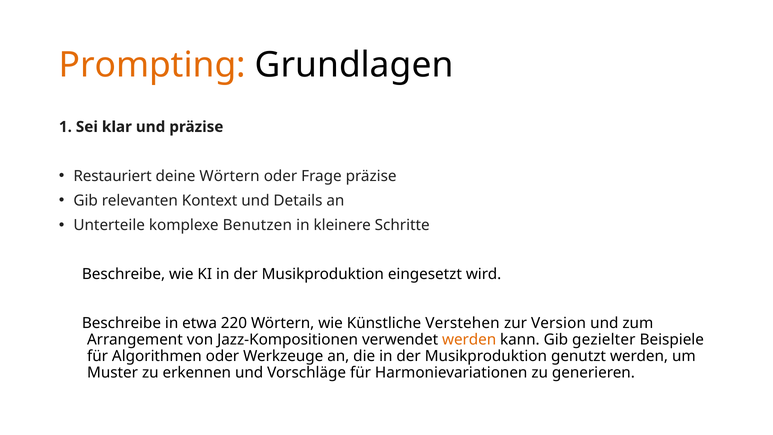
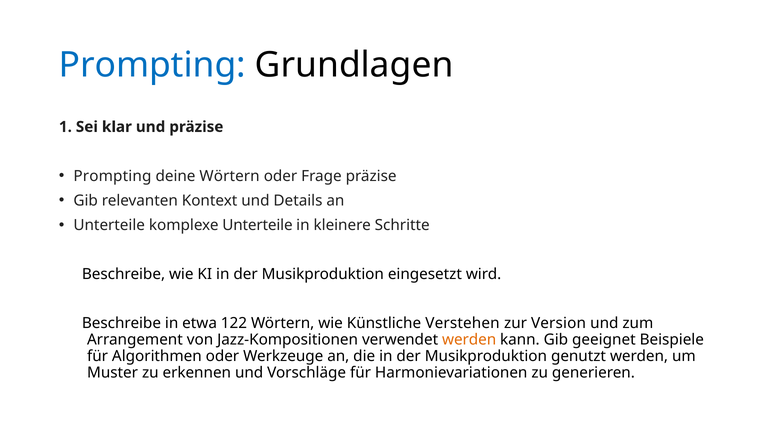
Prompting at (152, 65) colour: orange -> blue
Restauriert at (113, 176): Restauriert -> Prompting
komplexe Benutzen: Benutzen -> Unterteile
220: 220 -> 122
gezielter: gezielter -> geeignet
